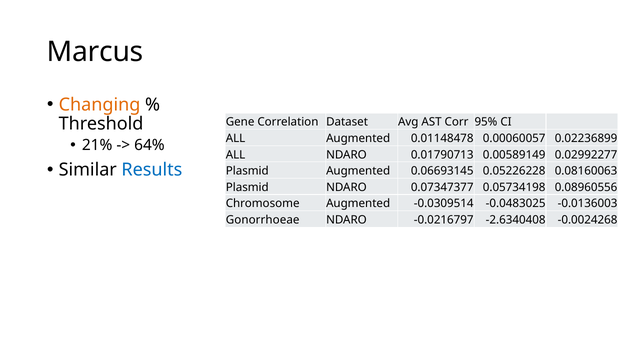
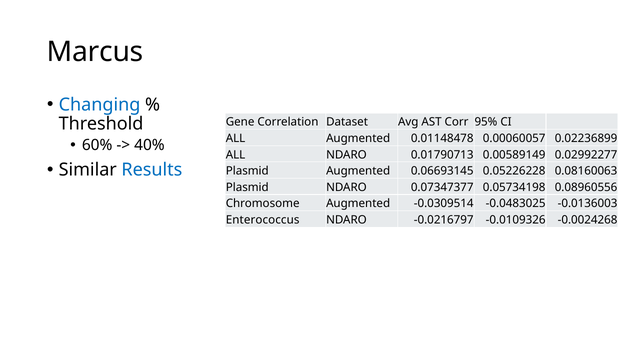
Changing colour: orange -> blue
21%: 21% -> 60%
64%: 64% -> 40%
Gonorrhoeae: Gonorrhoeae -> Enterococcus
-2.6340408: -2.6340408 -> -0.0109326
